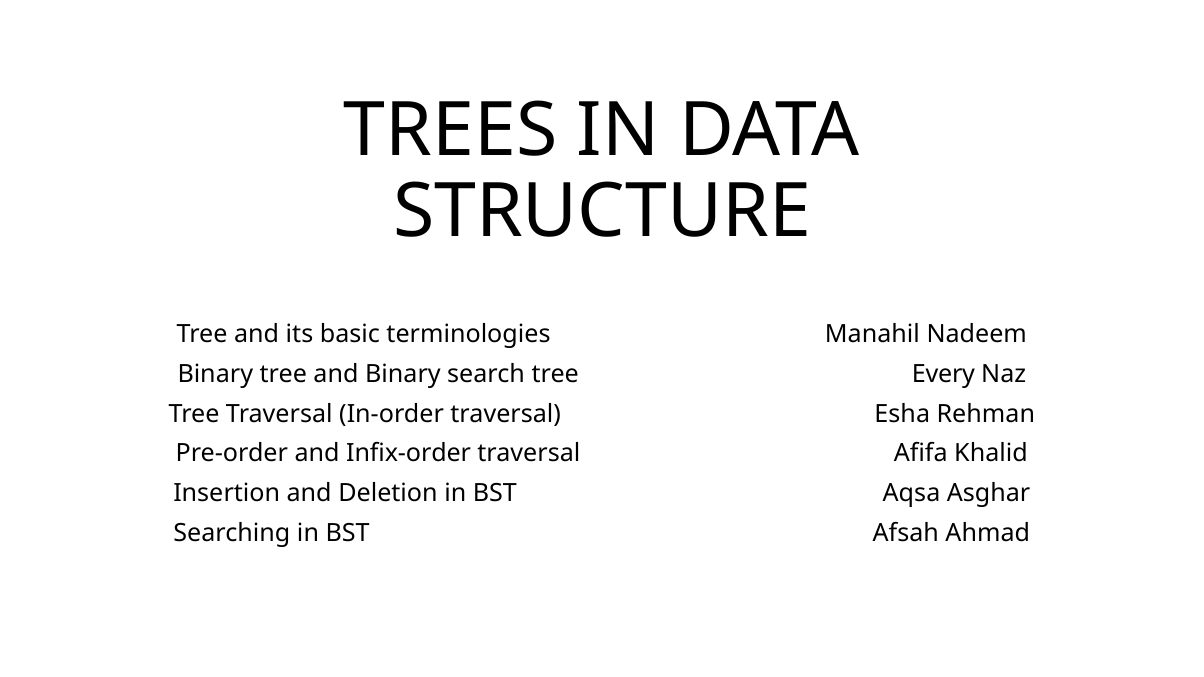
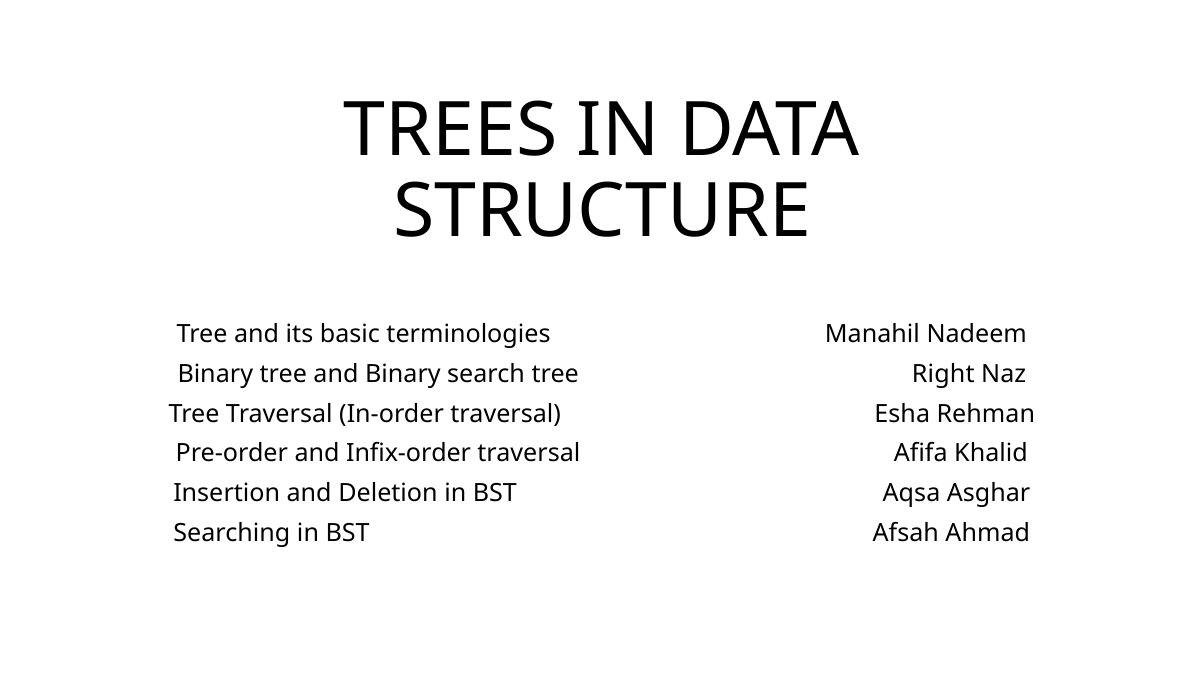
Every: Every -> Right
